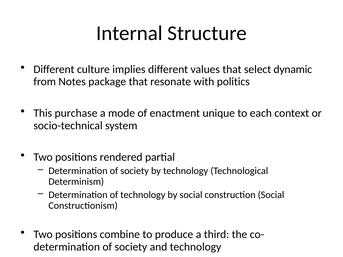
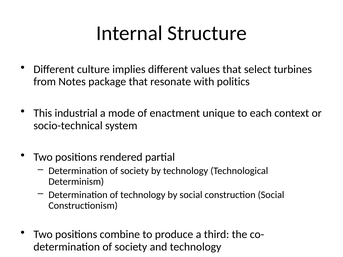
dynamic: dynamic -> turbines
purchase: purchase -> industrial
